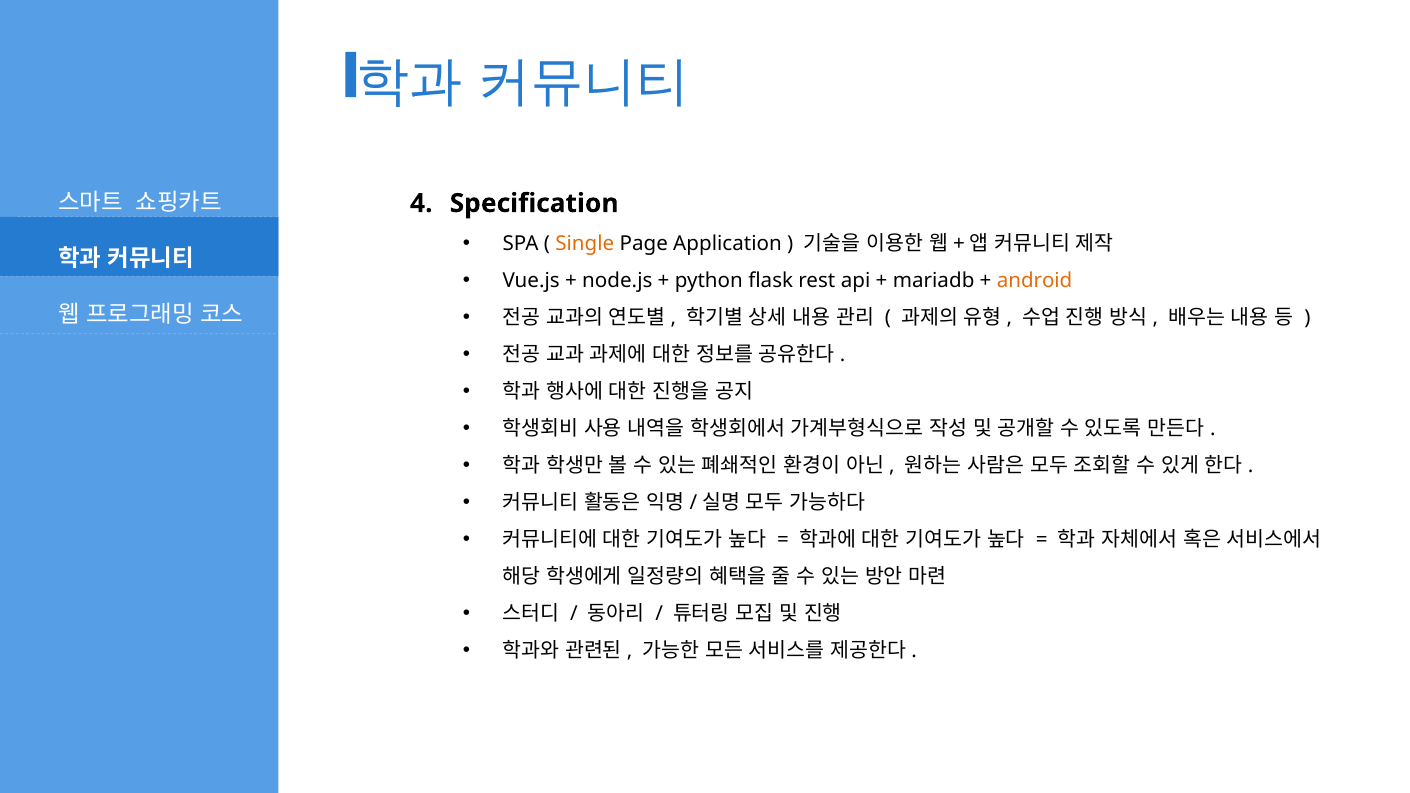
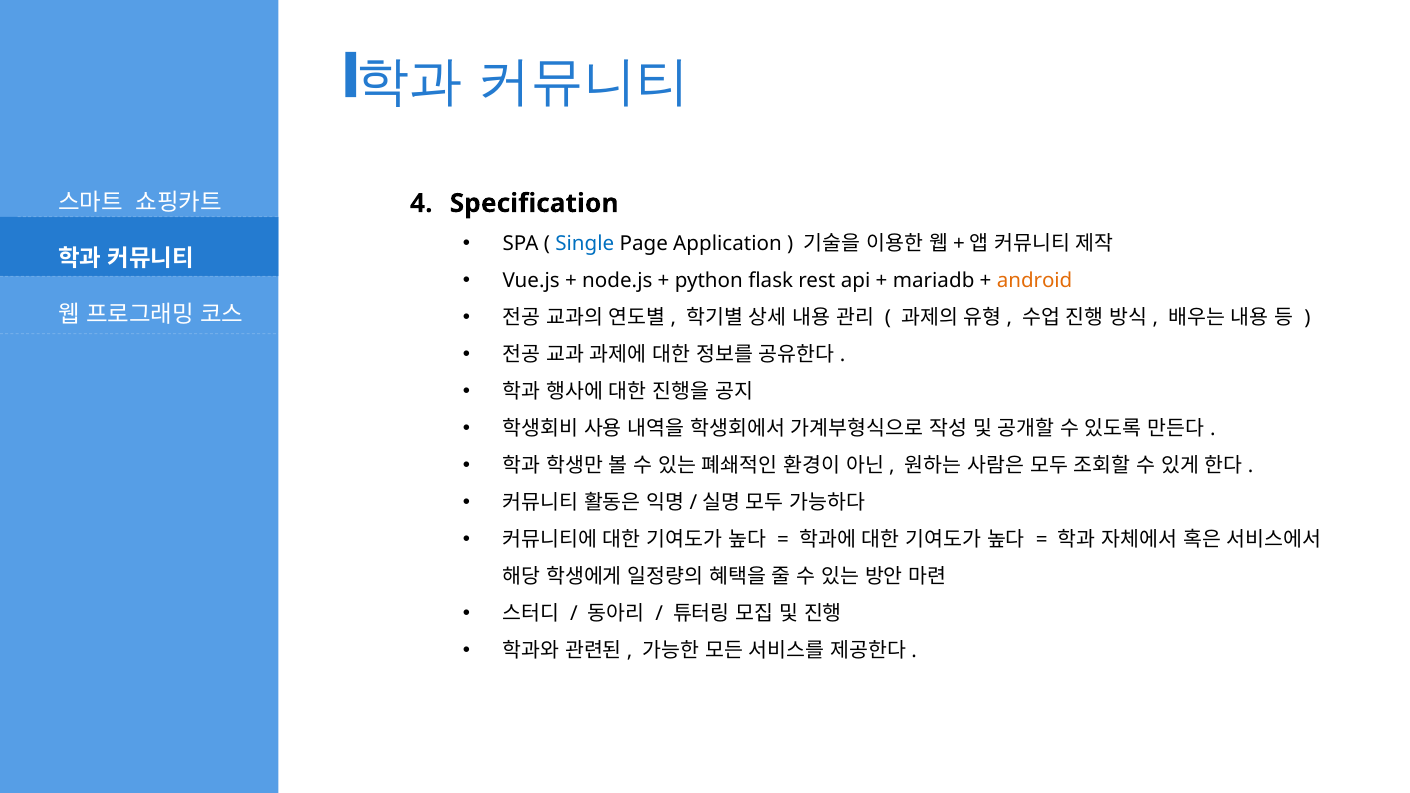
Single colour: orange -> blue
